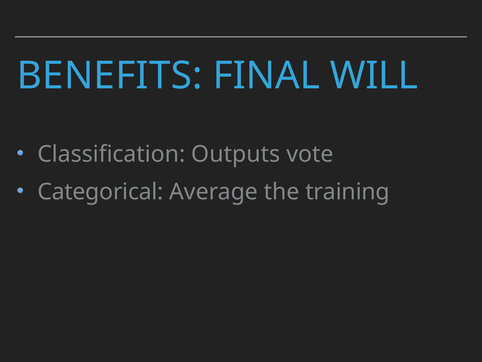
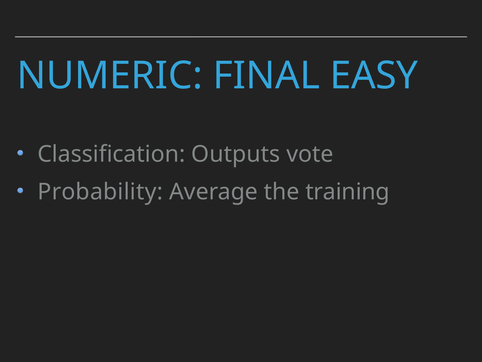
BENEFITS: BENEFITS -> NUMERIC
WILL: WILL -> EASY
Categorical: Categorical -> Probability
